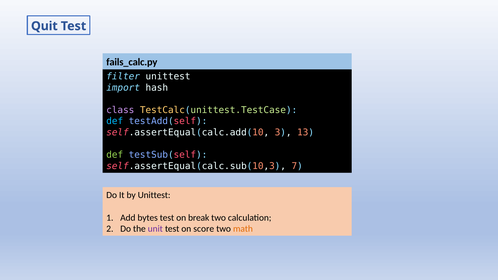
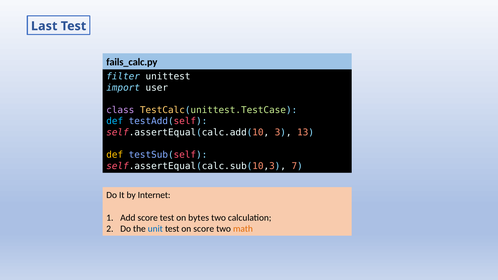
Quit: Quit -> Last
hash: hash -> user
def at (115, 155) colour: light green -> yellow
by Unittest: Unittest -> Internet
Add bytes: bytes -> score
break: break -> bytes
unit colour: purple -> blue
